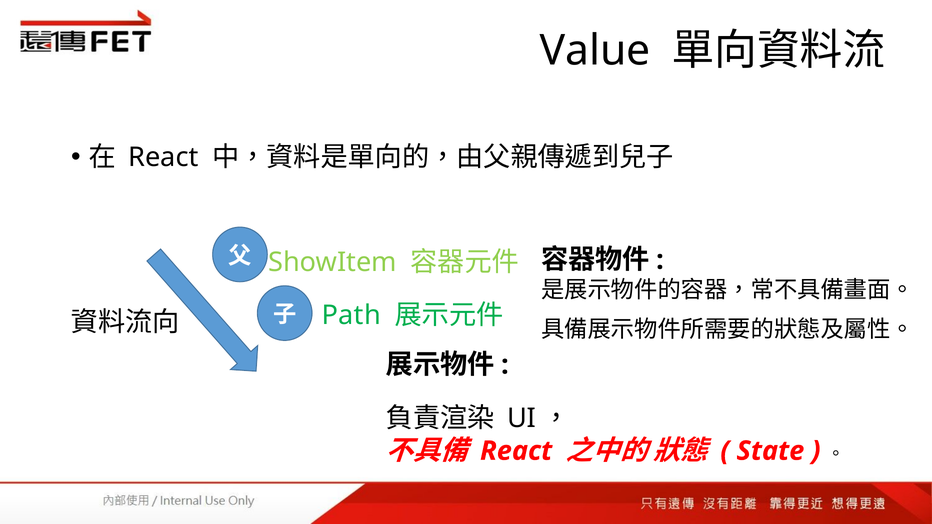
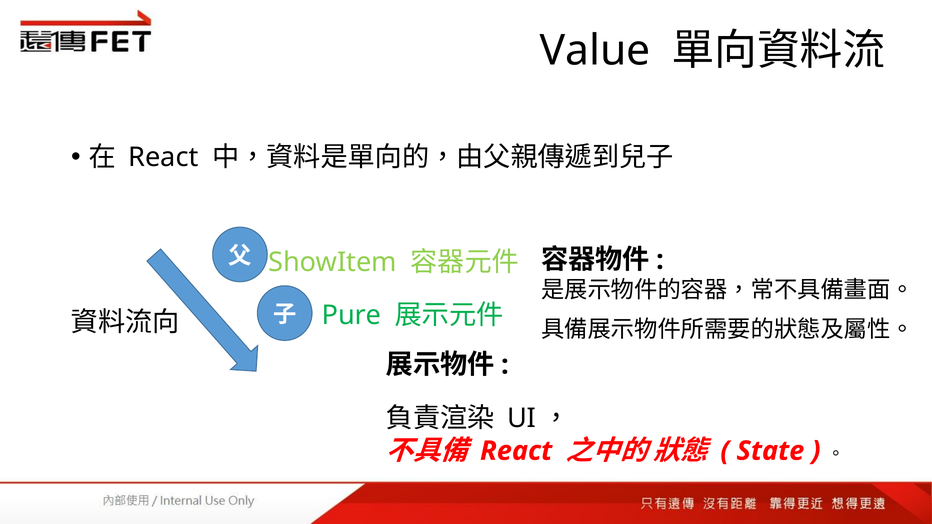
Path: Path -> Pure
